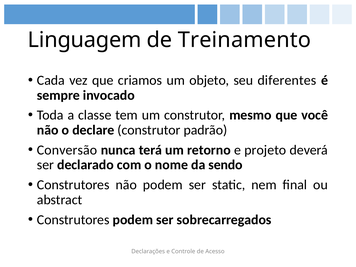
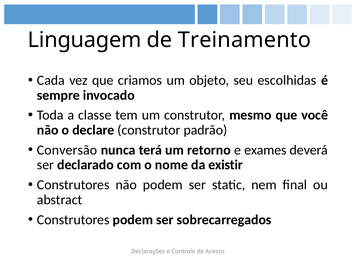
diferentes: diferentes -> escolhidas
projeto: projeto -> exames
sendo: sendo -> existir
